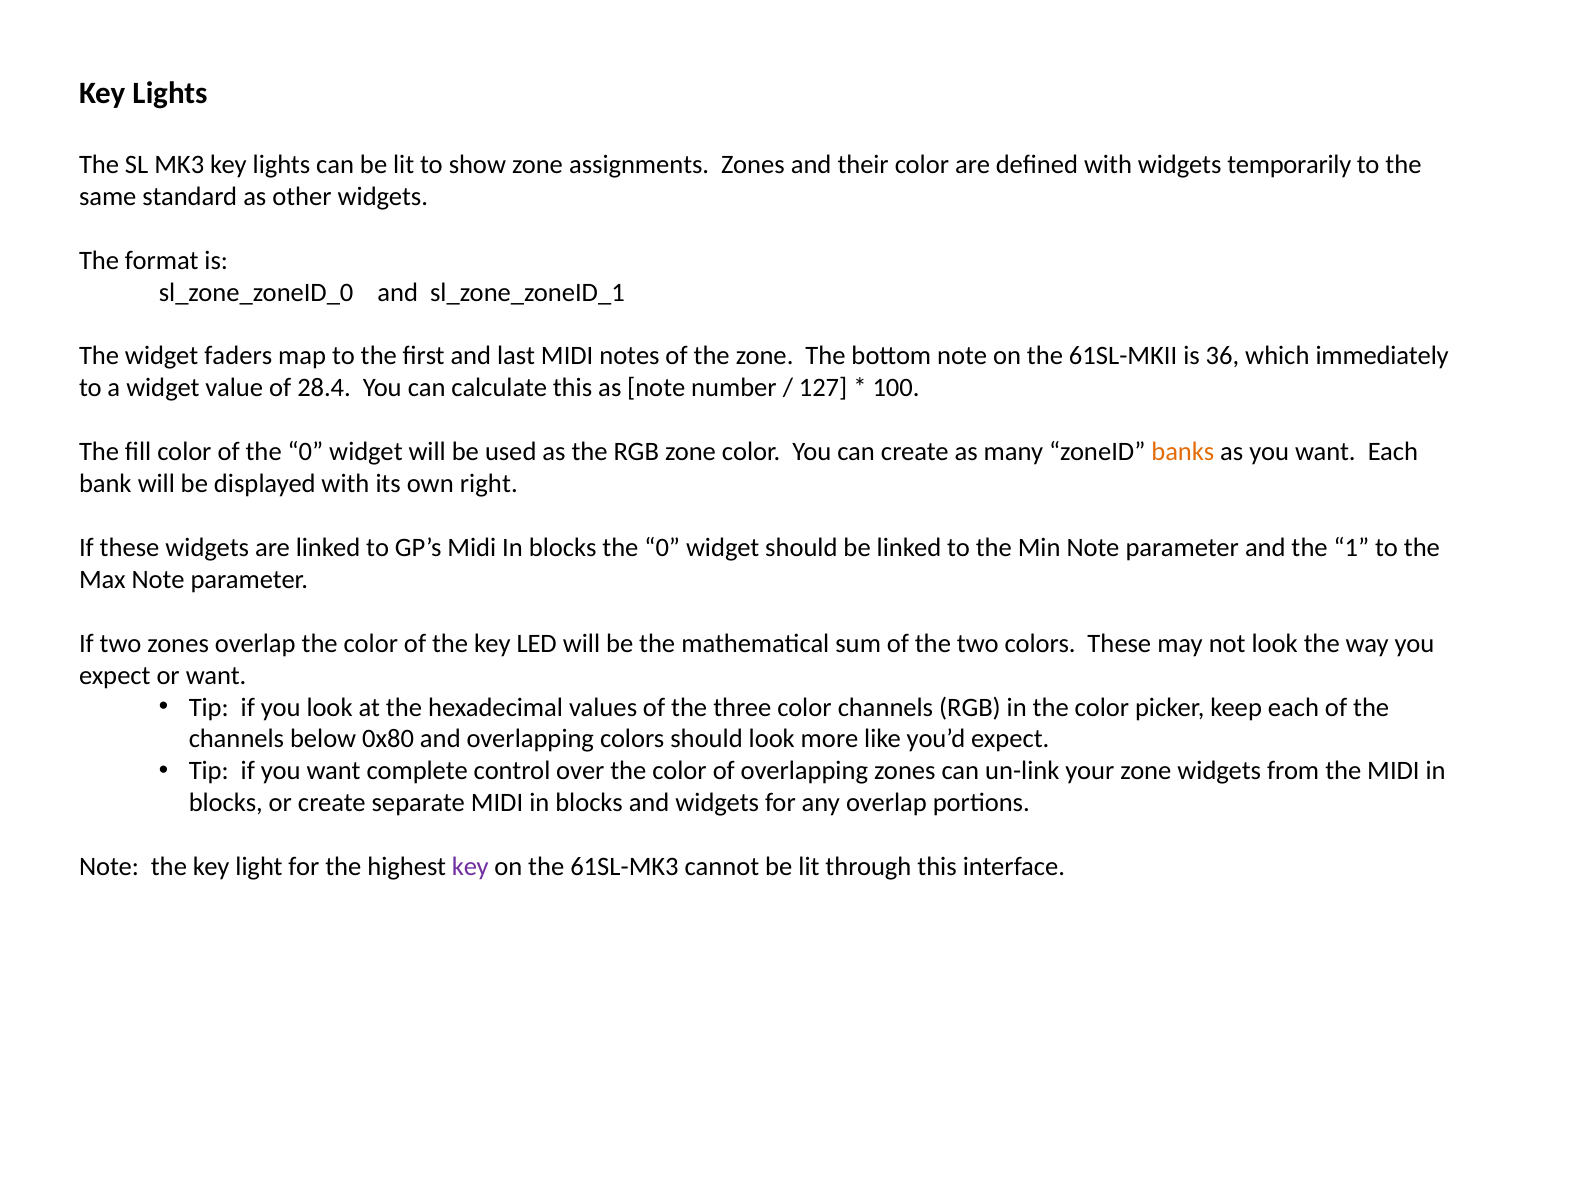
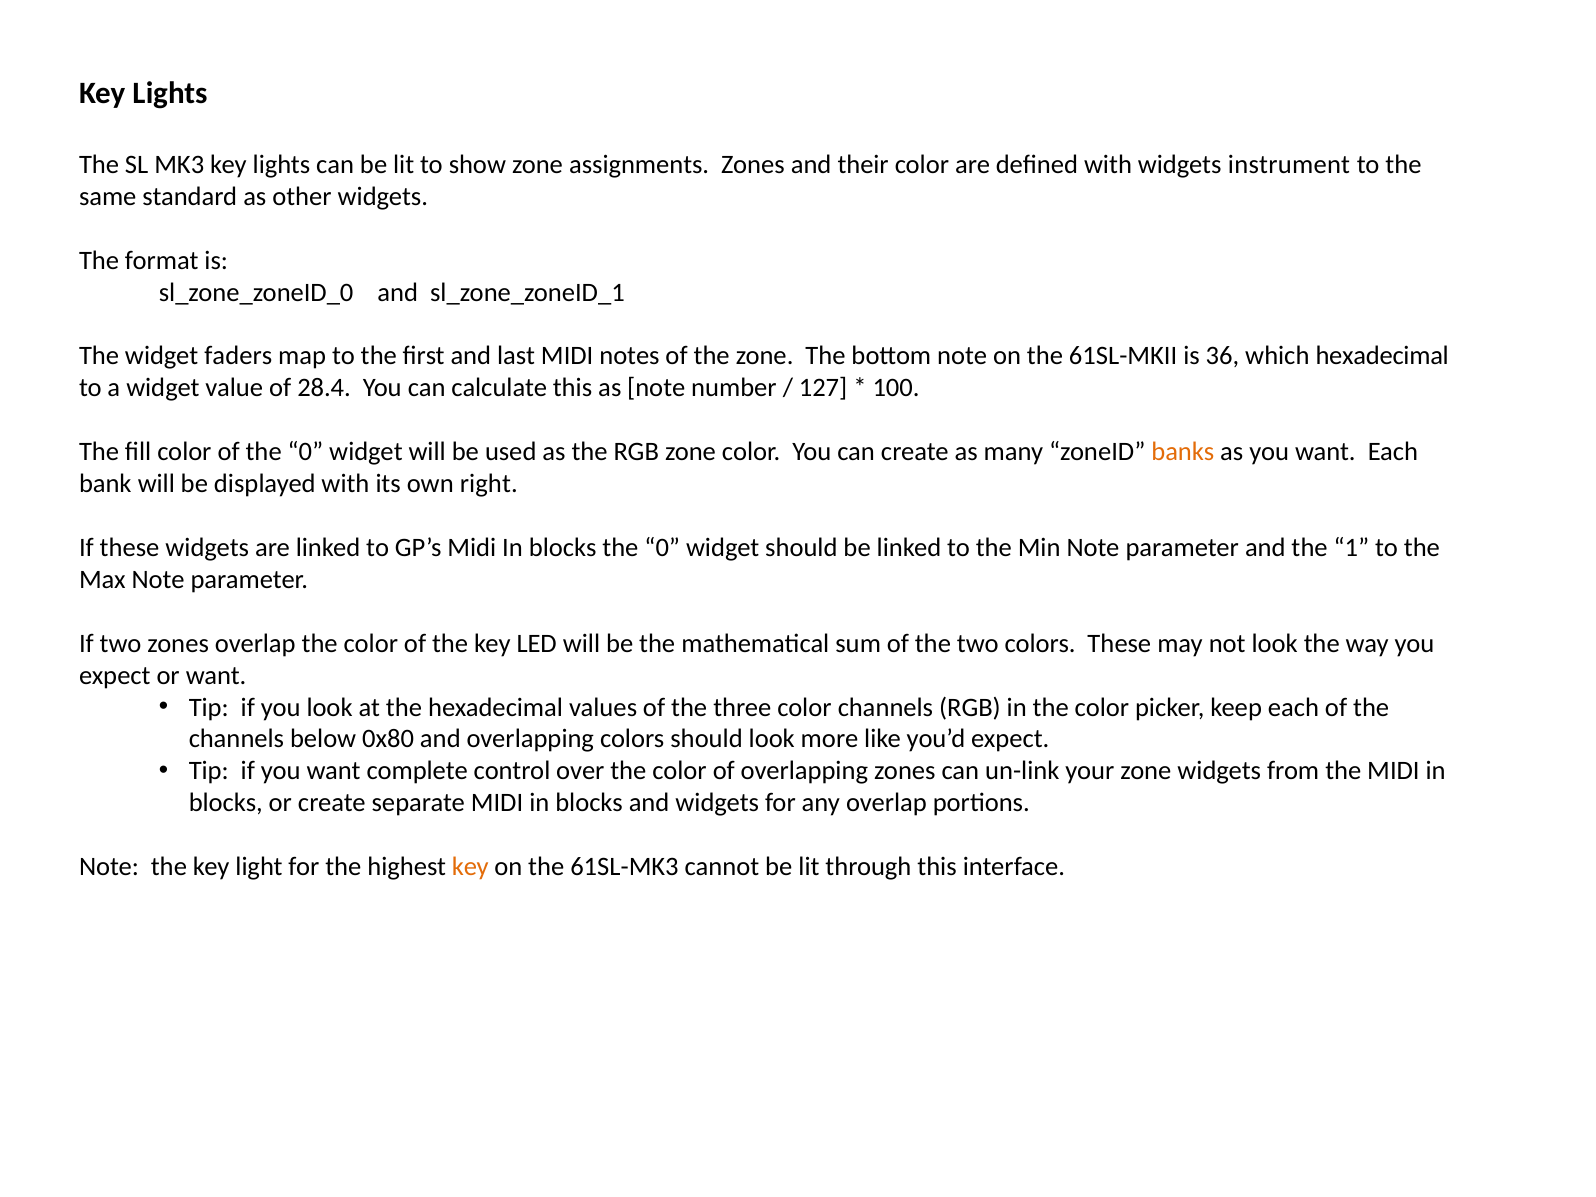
temporarily: temporarily -> instrument
which immediately: immediately -> hexadecimal
key at (470, 867) colour: purple -> orange
